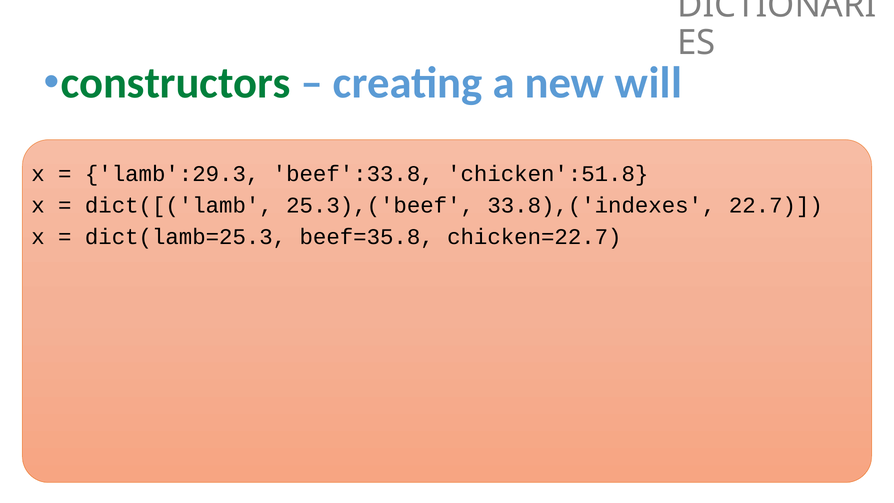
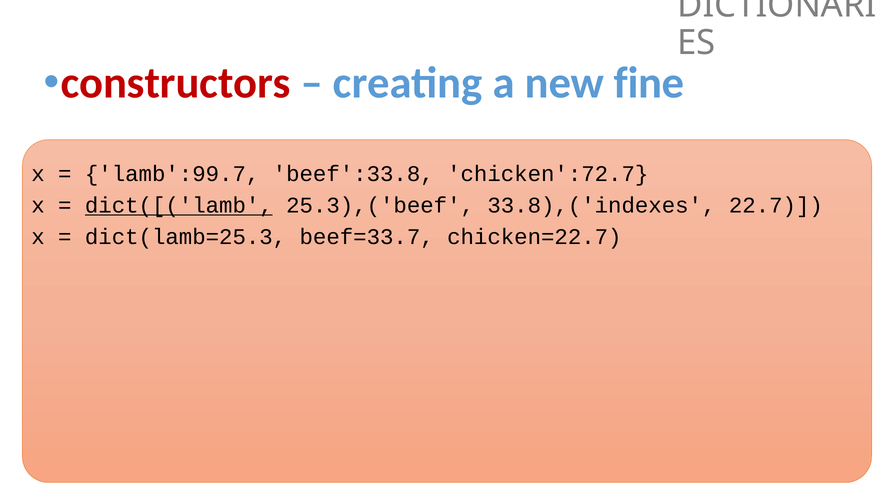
constructors colour: green -> red
will: will -> fine
lamb':29.3: lamb':29.3 -> lamb':99.7
chicken':51.8: chicken':51.8 -> chicken':72.7
dict([('lamb underline: none -> present
beef=35.8: beef=35.8 -> beef=33.7
